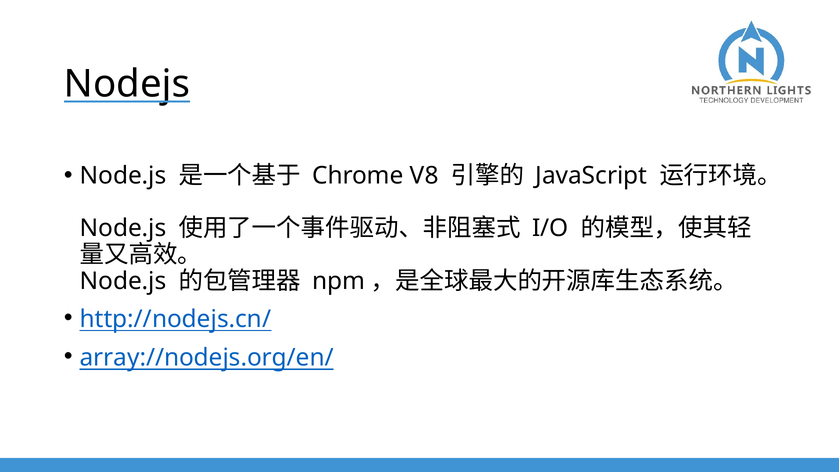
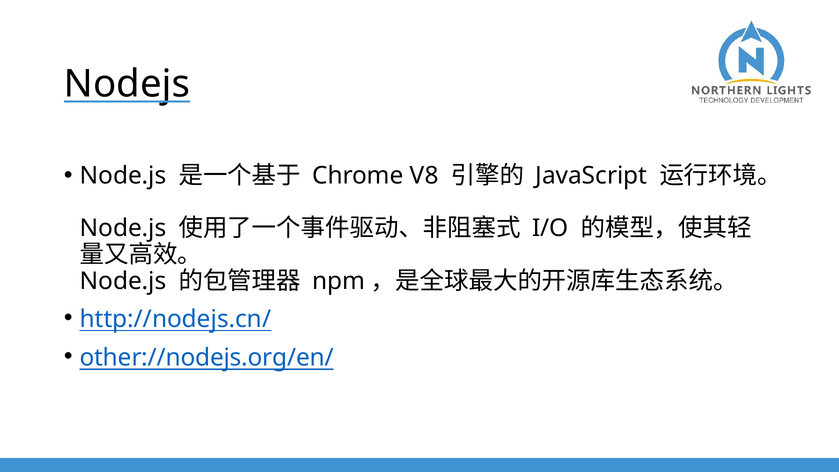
array://nodejs.org/en/: array://nodejs.org/en/ -> other://nodejs.org/en/
